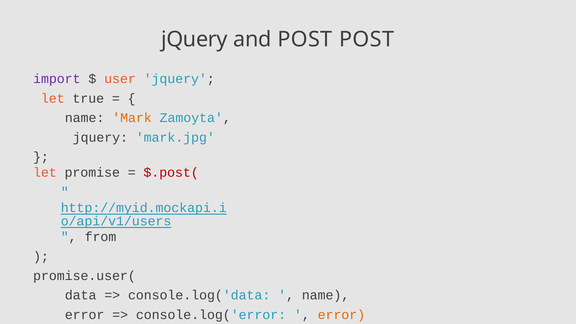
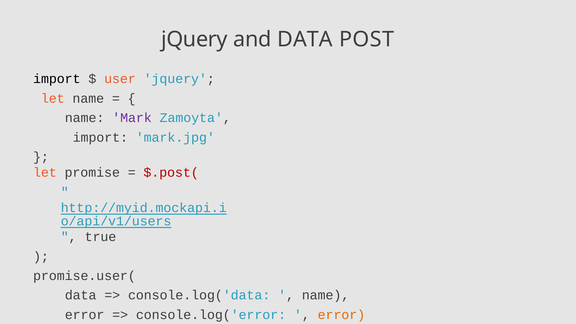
and POST: POST -> DATA
import at (57, 79) colour: purple -> black
let true: true -> name
Mark colour: orange -> purple
jquery at (100, 137): jquery -> import
from: from -> true
